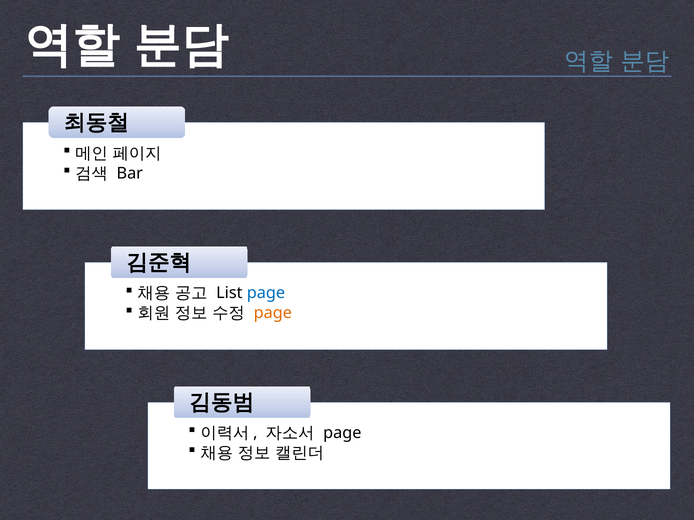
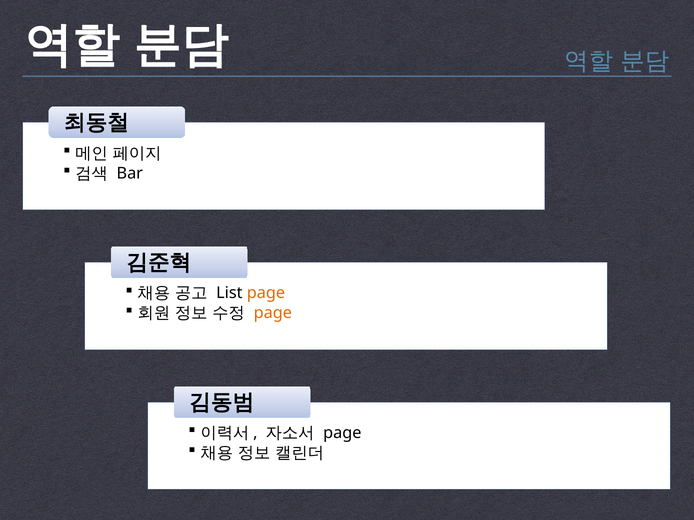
page at (266, 293) colour: blue -> orange
